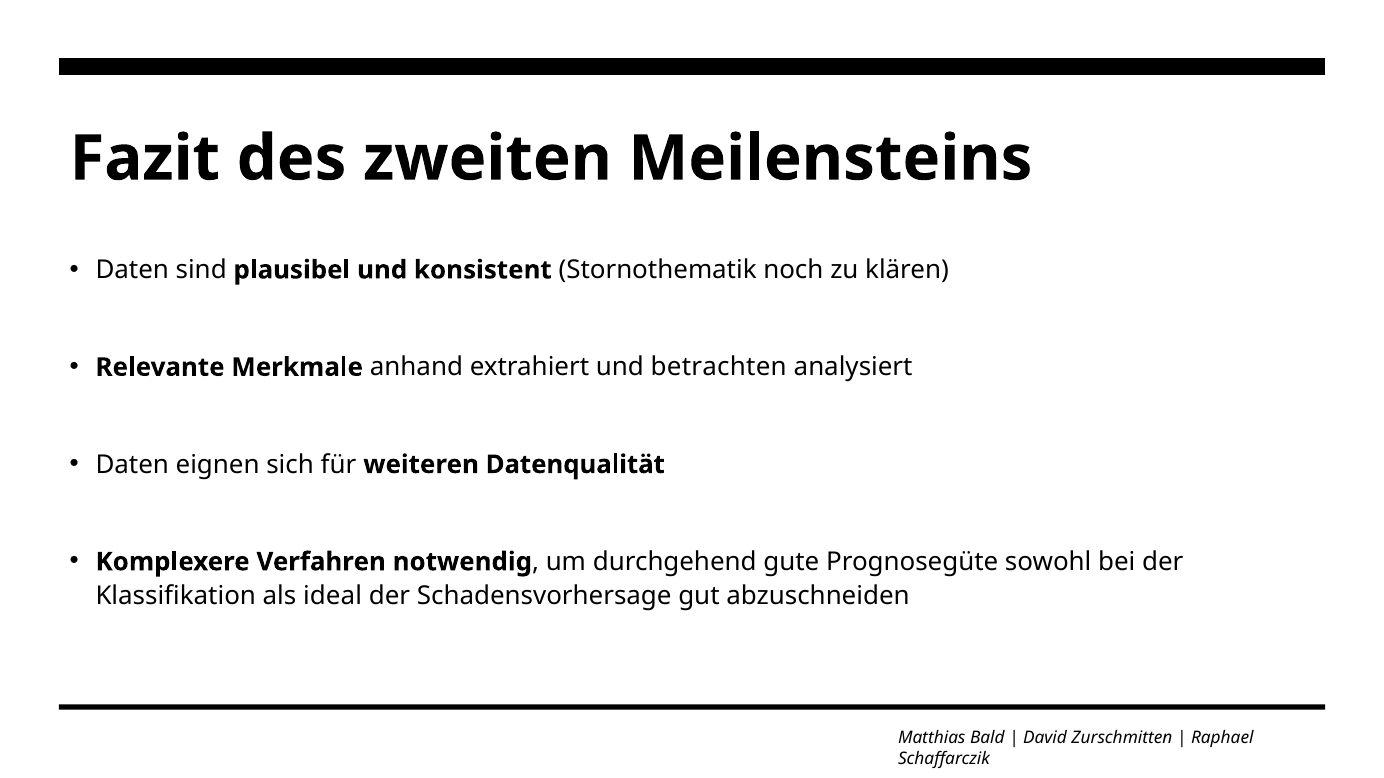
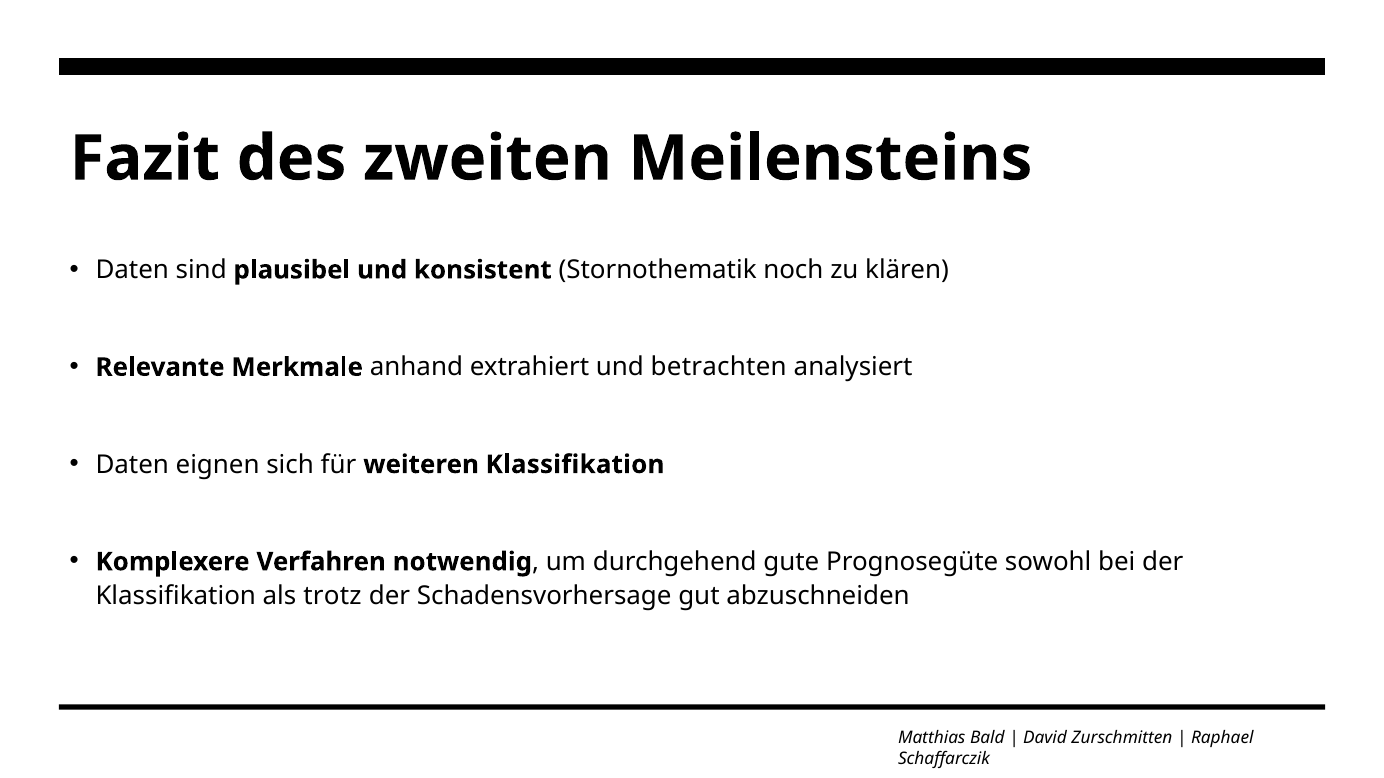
weiteren Datenqualität: Datenqualität -> Klassifikation
ideal: ideal -> trotz
